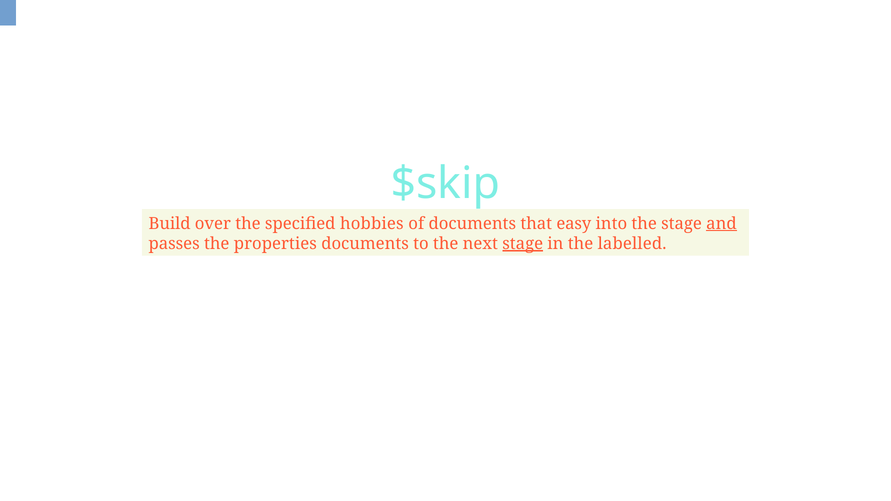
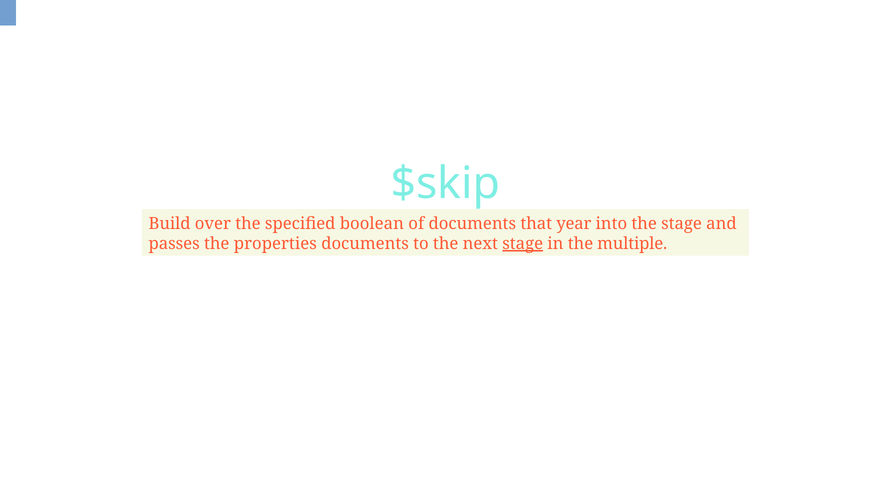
hobbies: hobbies -> boolean
easy: easy -> year
and underline: present -> none
labelled: labelled -> multiple
